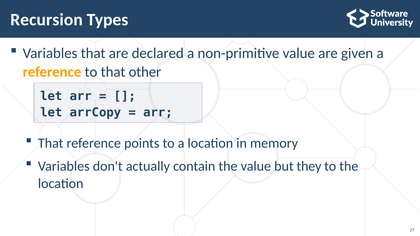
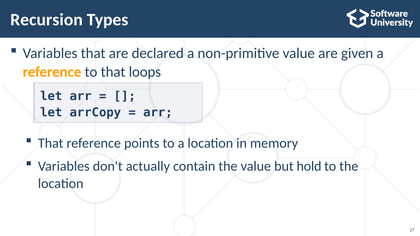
other: other -> loops
they: they -> hold
